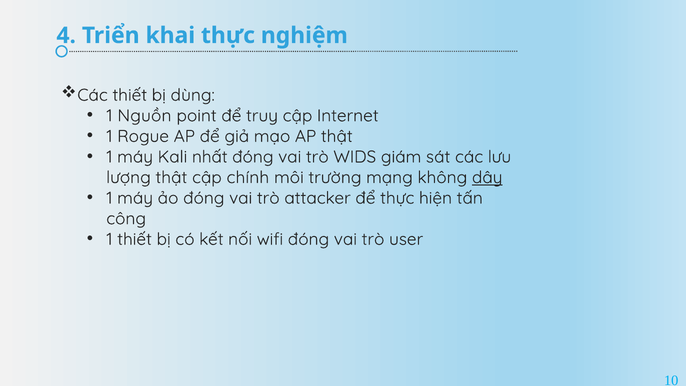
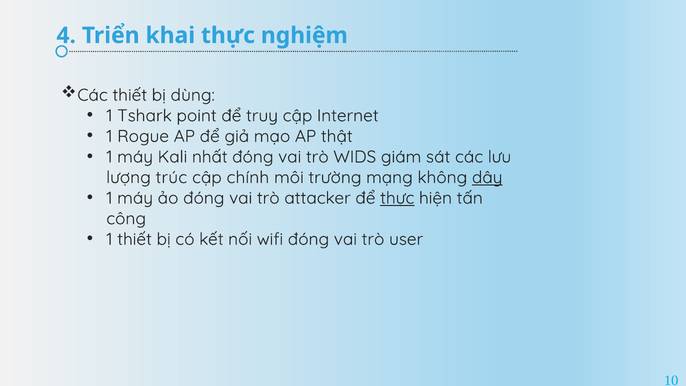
Nguồn: Nguồn -> Tshark
lượng thật: thật -> trúc
thực at (397, 198) underline: none -> present
